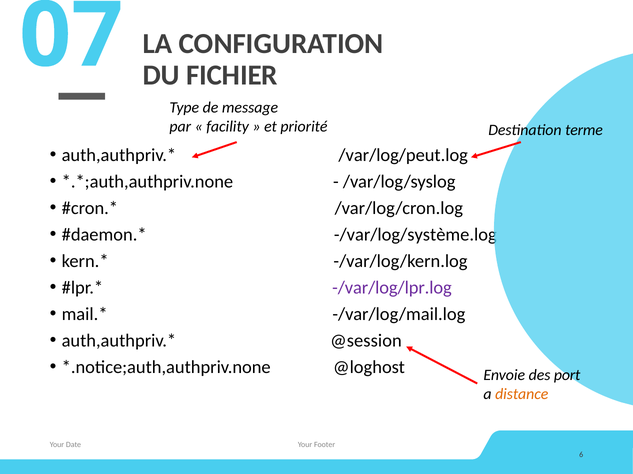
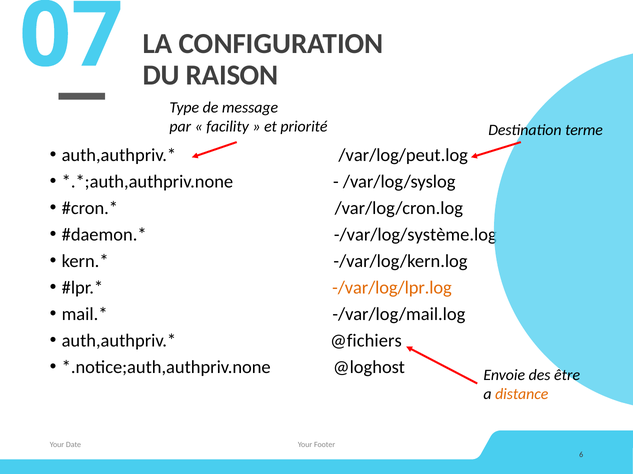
FICHIER: FICHIER -> RAISON
-/var/log/lpr.log colour: purple -> orange
@session: @session -> @fichiers
port: port -> être
